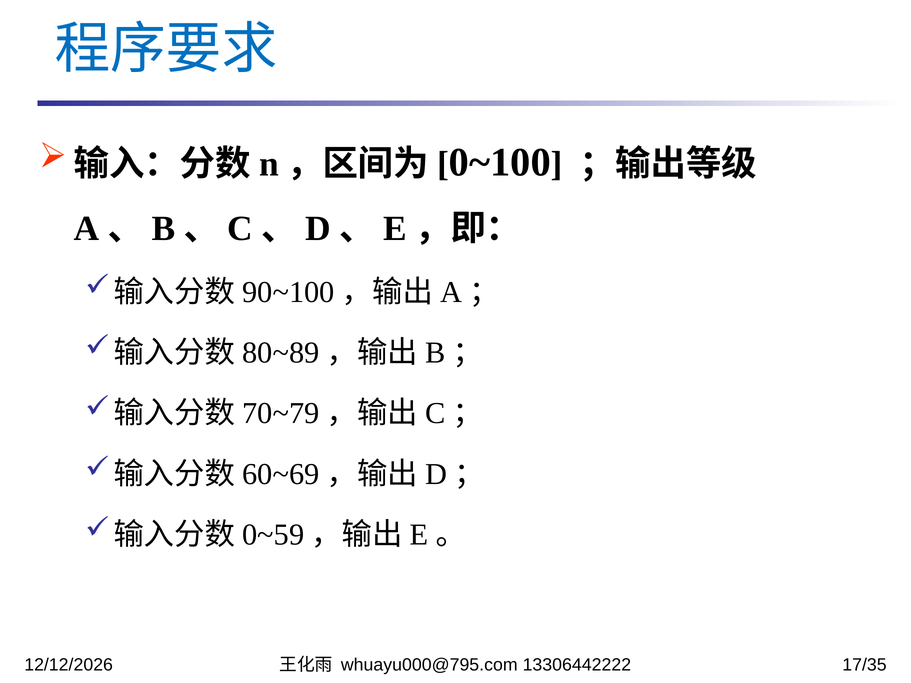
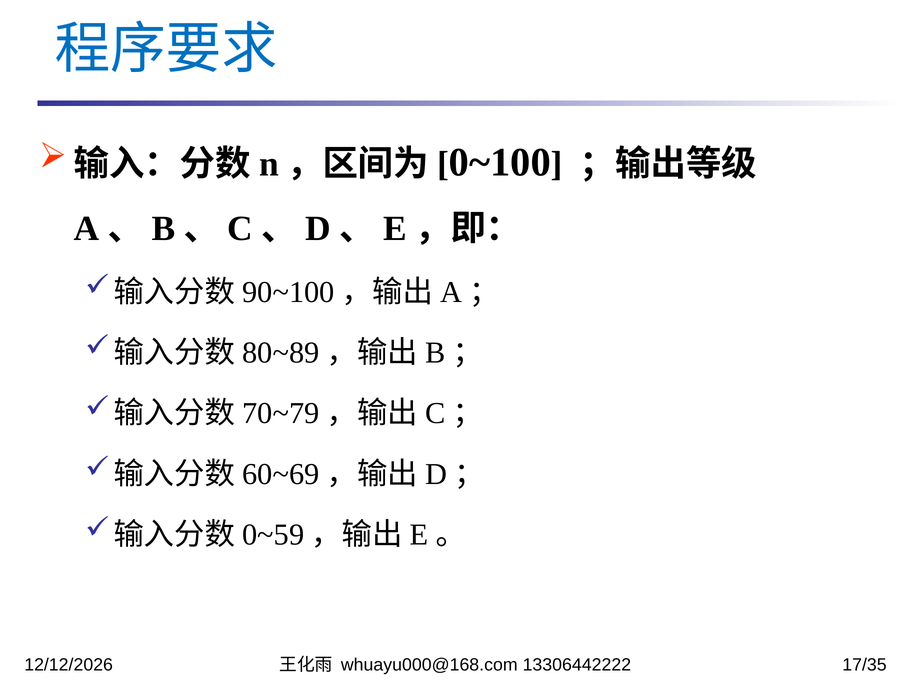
whuayu000@795.com: whuayu000@795.com -> whuayu000@168.com
